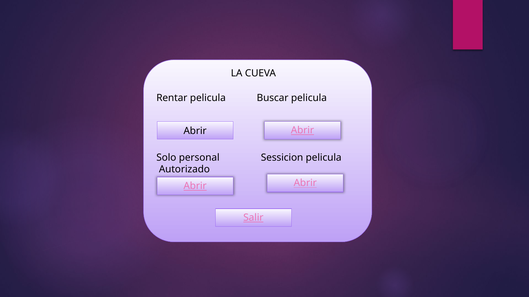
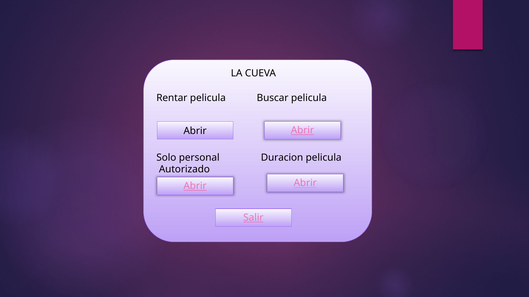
Sessicion: Sessicion -> Duracion
